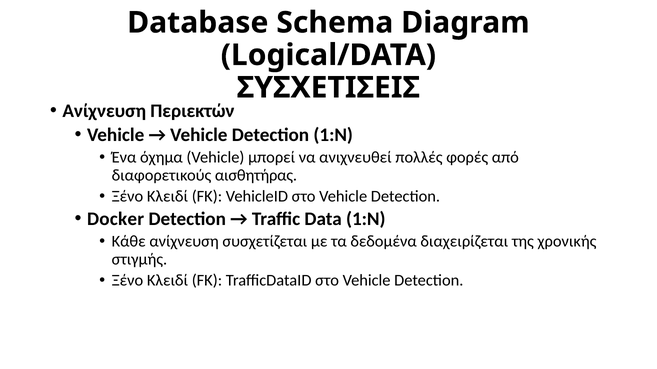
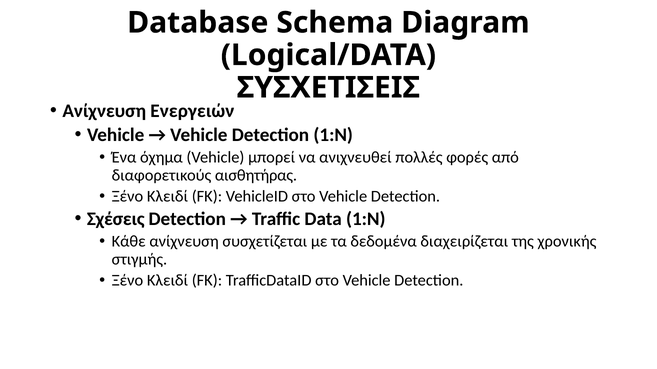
Περιεκτών: Περιεκτών -> Ενεργειών
Docker: Docker -> Σχέσεις
